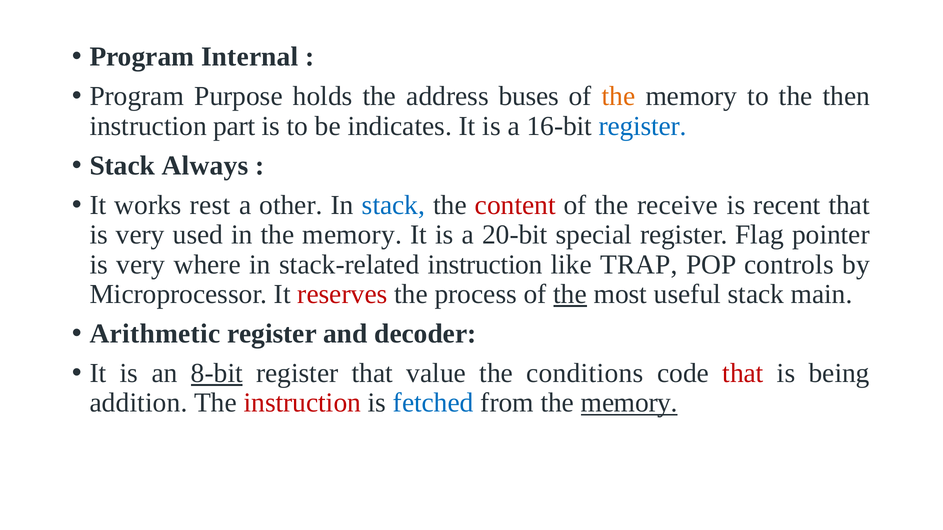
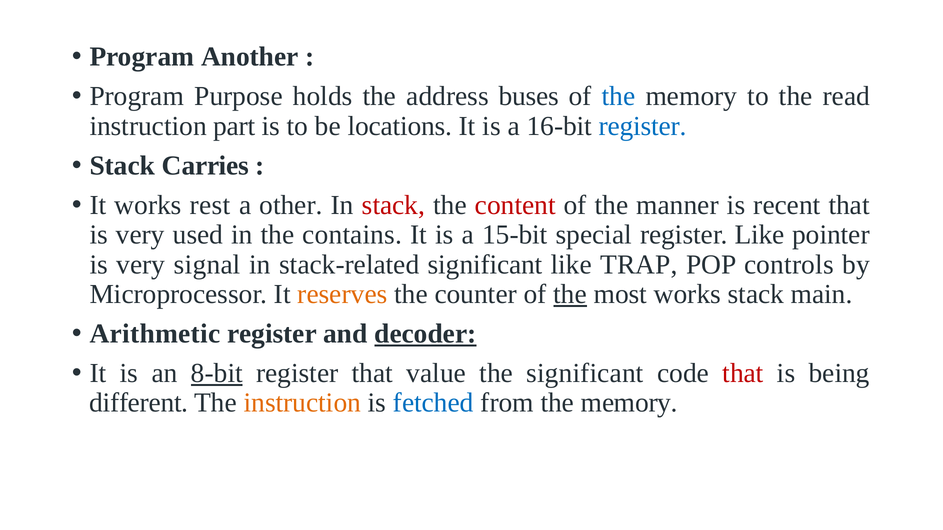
Internal: Internal -> Another
the at (619, 97) colour: orange -> blue
then: then -> read
indicates: indicates -> locations
Always: Always -> Carries
stack at (394, 205) colour: blue -> red
receive: receive -> manner
in the memory: memory -> contains
20-bit: 20-bit -> 15-bit
register Flag: Flag -> Like
where: where -> signal
stack-related instruction: instruction -> significant
reserves colour: red -> orange
process: process -> counter
most useful: useful -> works
decoder underline: none -> present
the conditions: conditions -> significant
addition: addition -> different
instruction at (302, 403) colour: red -> orange
memory at (629, 403) underline: present -> none
